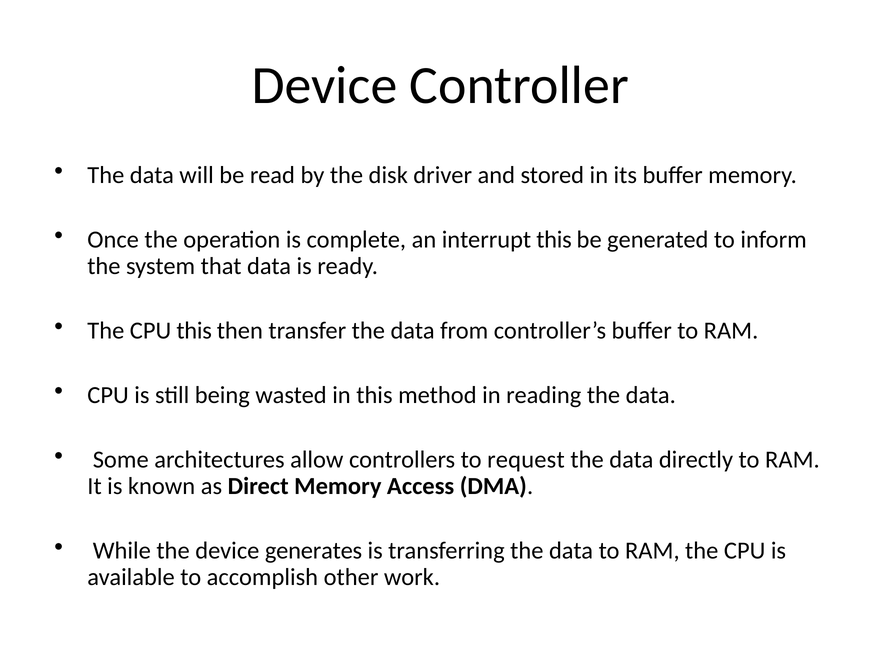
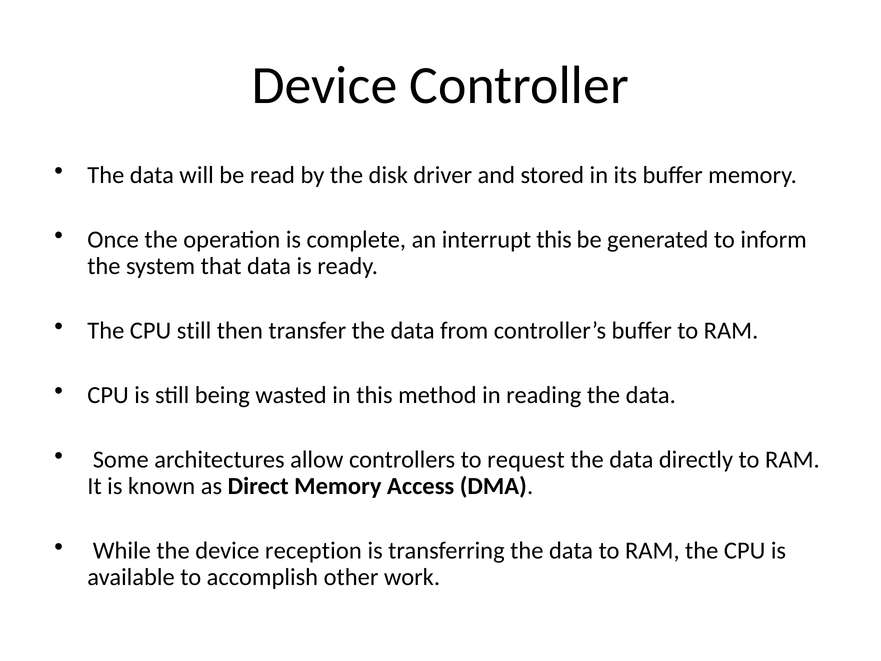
CPU this: this -> still
generates: generates -> reception
